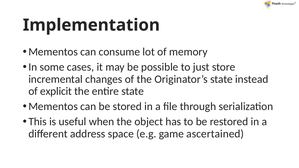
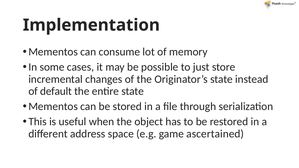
explicit: explicit -> default
